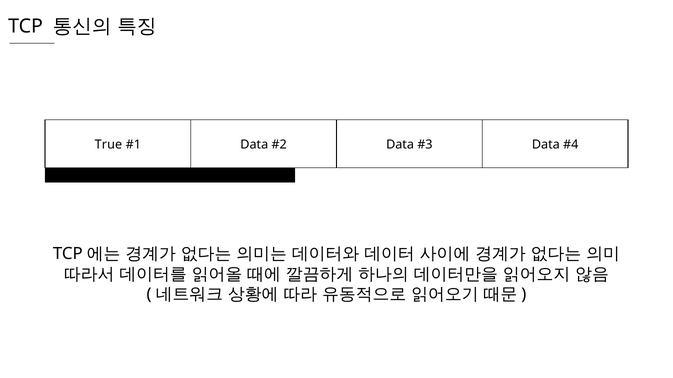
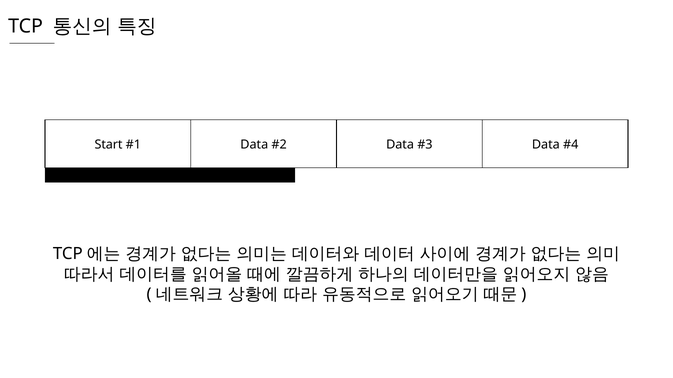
True: True -> Start
